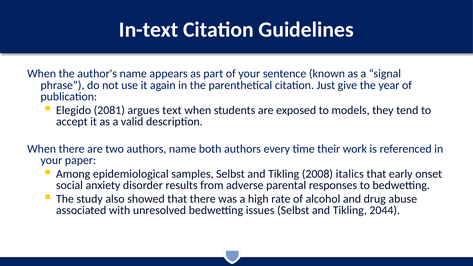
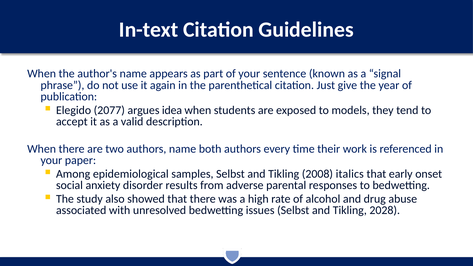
2081: 2081 -> 2077
text: text -> idea
2044: 2044 -> 2028
